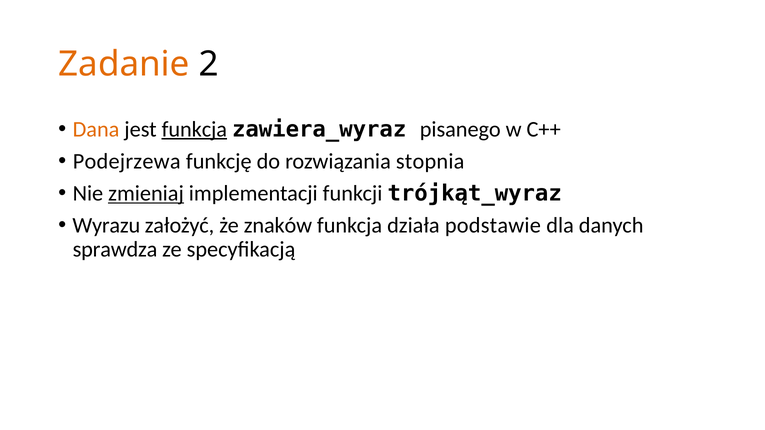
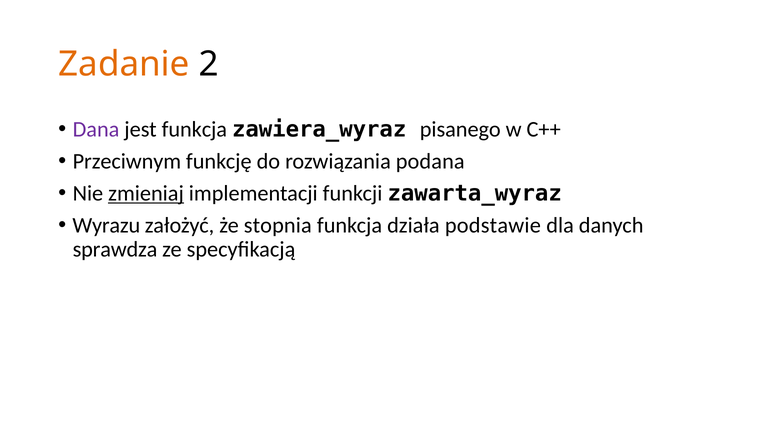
Dana colour: orange -> purple
funkcja at (194, 129) underline: present -> none
Podejrzewa: Podejrzewa -> Przeciwnym
stopnia: stopnia -> podana
trójkąt_wyraz: trójkąt_wyraz -> zawarta_wyraz
znaków: znaków -> stopnia
